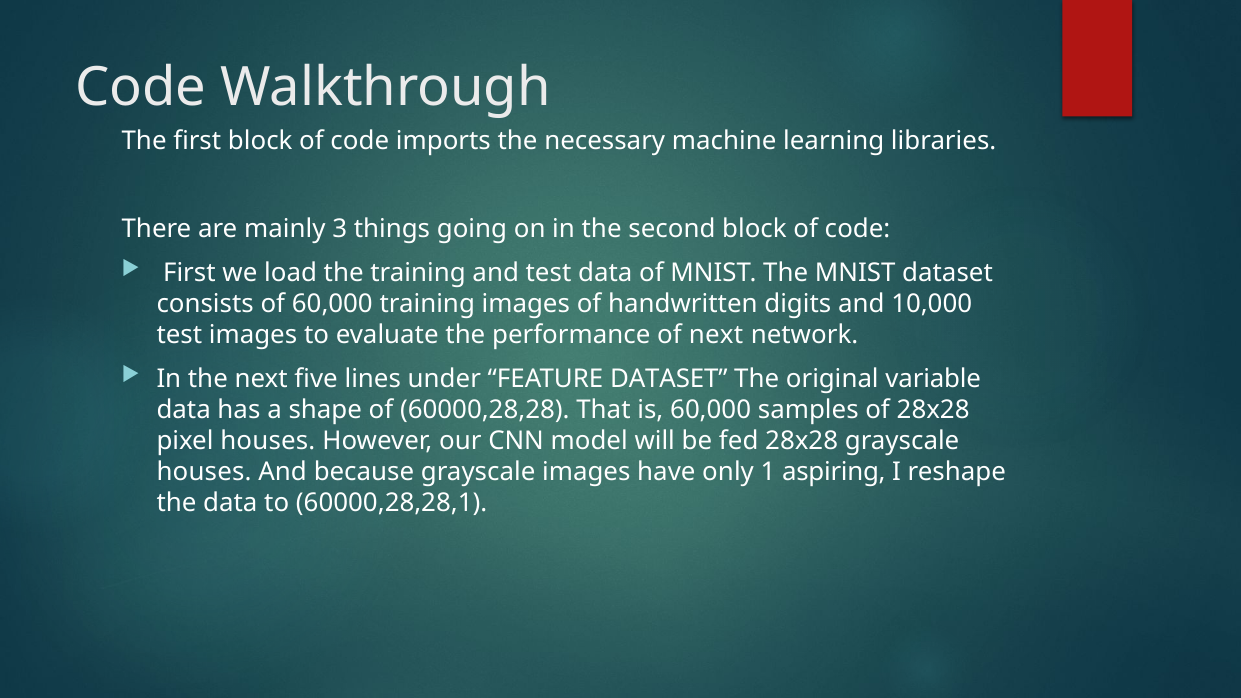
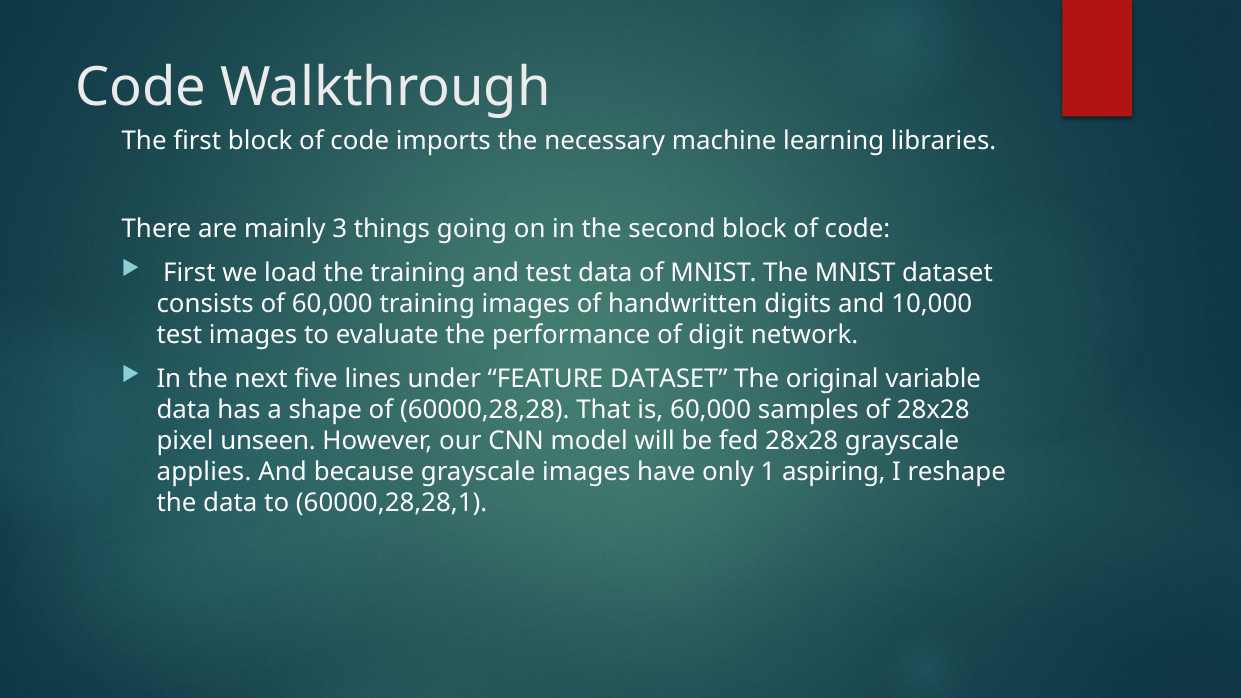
of next: next -> digit
pixel houses: houses -> unseen
houses at (204, 472): houses -> applies
